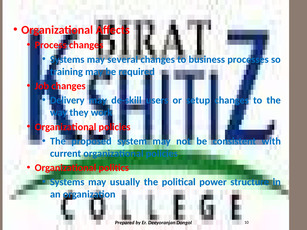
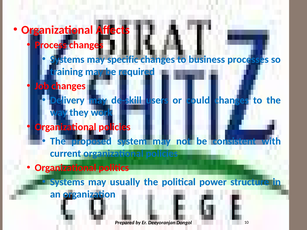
several: several -> specific
setup: setup -> could
